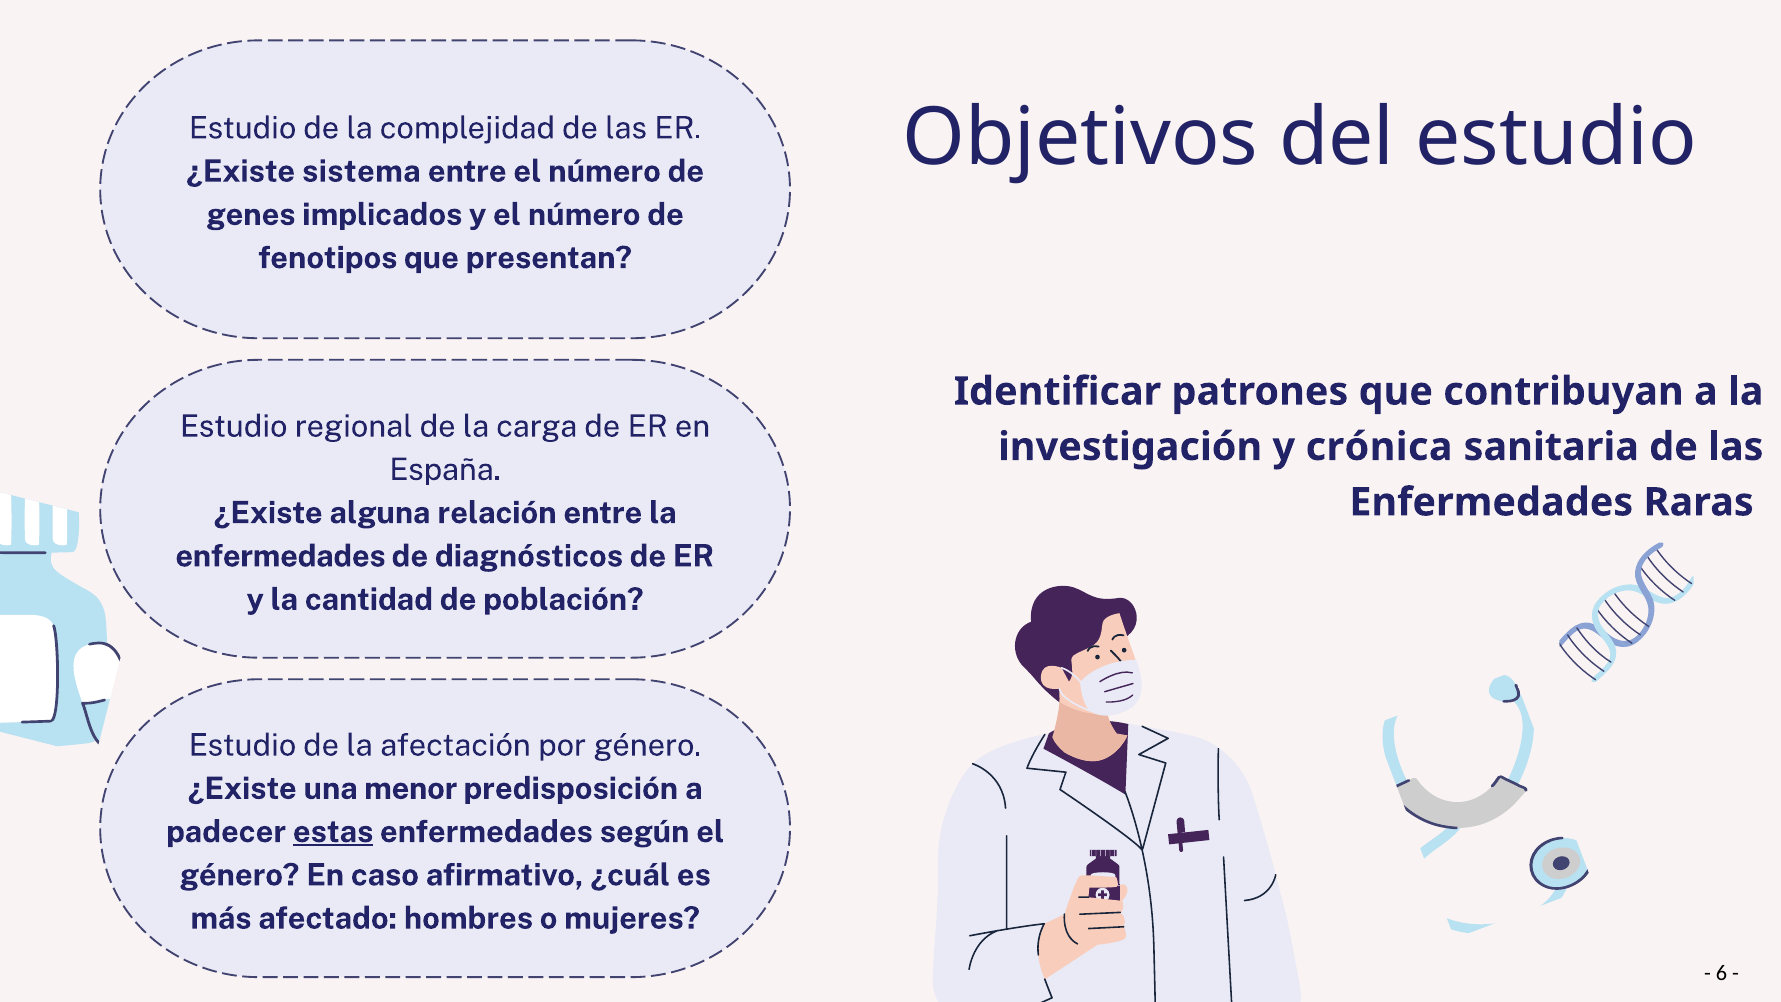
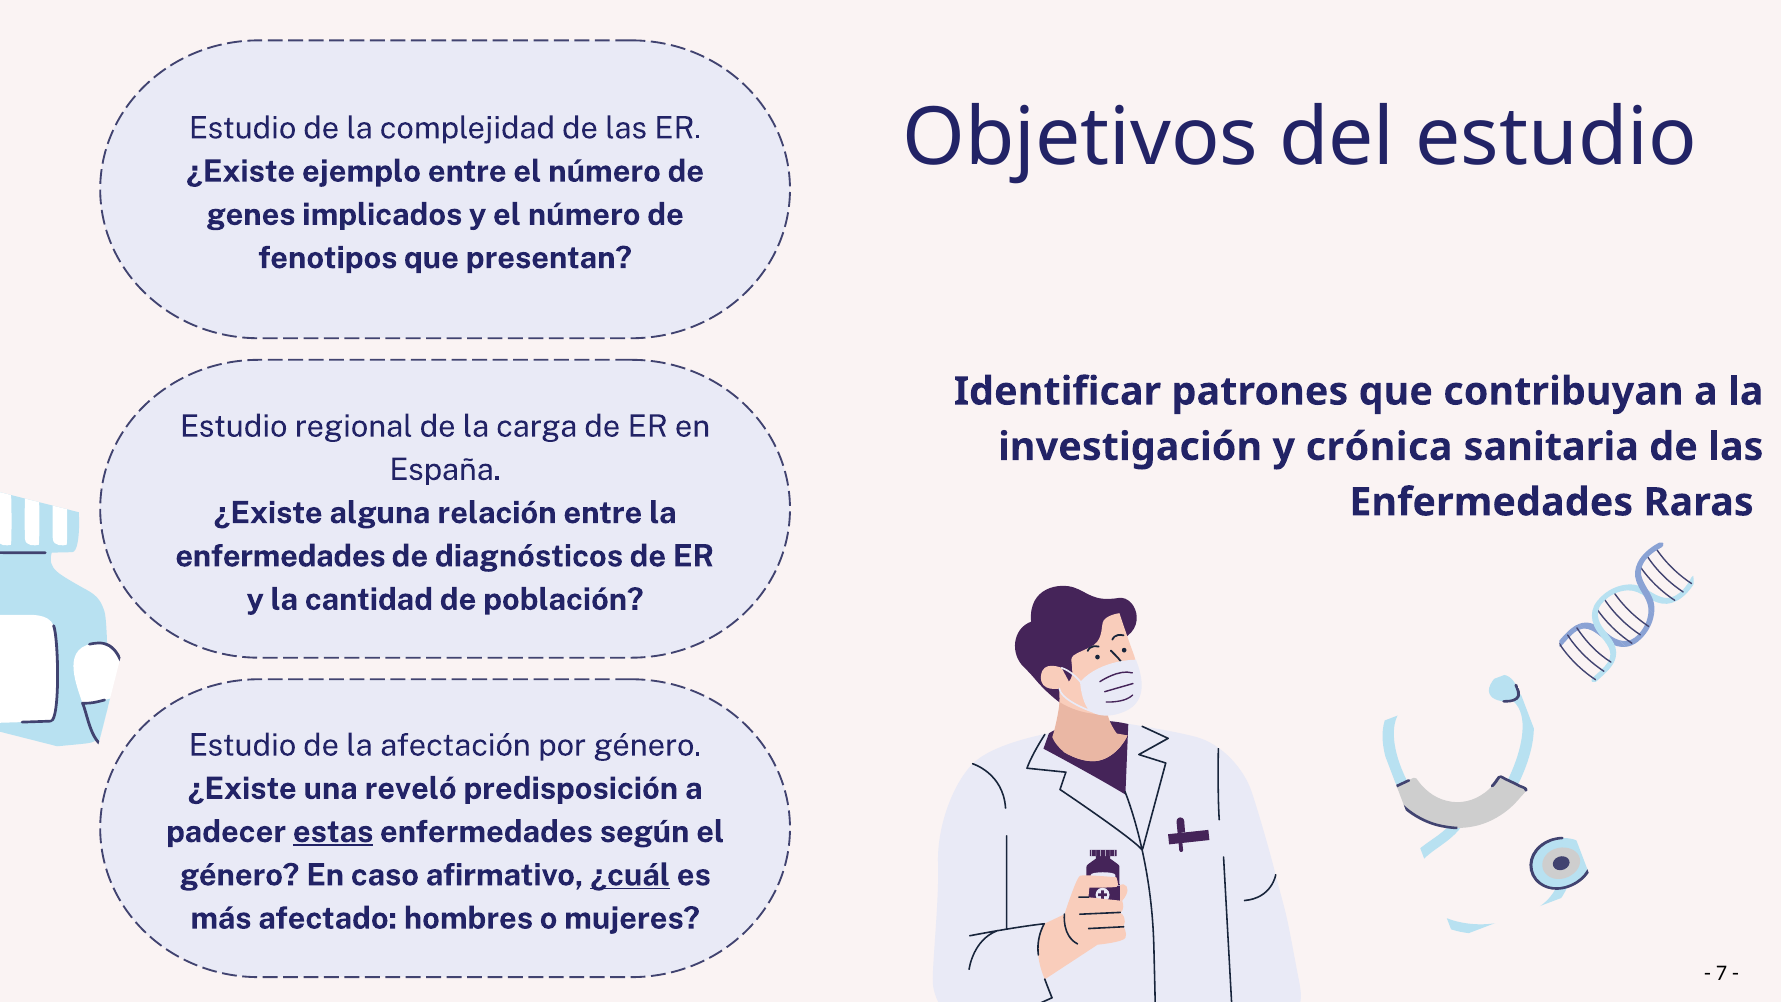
sistema: sistema -> ejemplo
menor: menor -> reveló
¿cuál underline: none -> present
6: 6 -> 7
